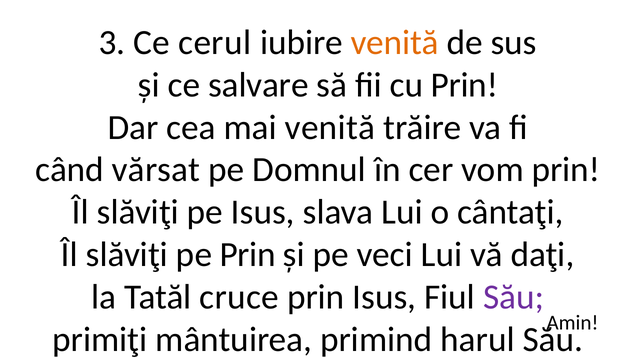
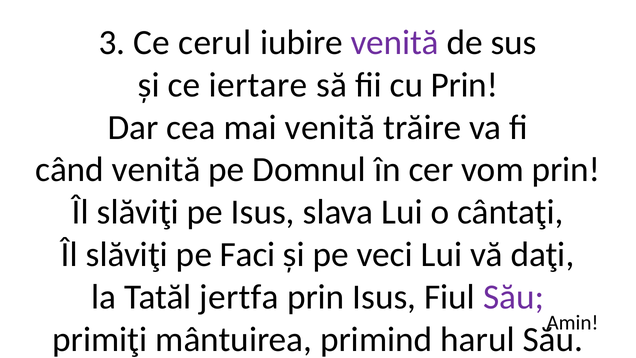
venită at (395, 43) colour: orange -> purple
salvare: salvare -> iertare
când vărsat: vărsat -> venită
pe Prin: Prin -> Faci
cruce: cruce -> jertfa
